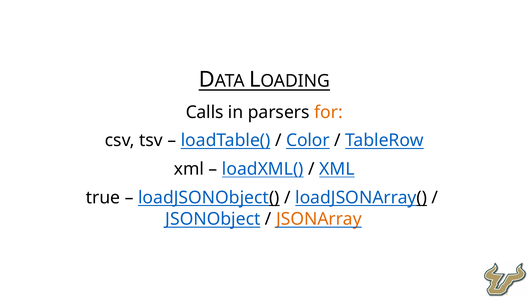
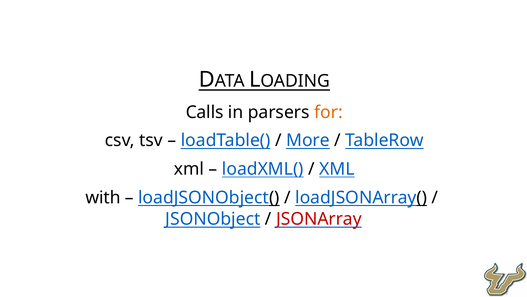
Color: Color -> More
true: true -> with
JSONArray colour: orange -> red
